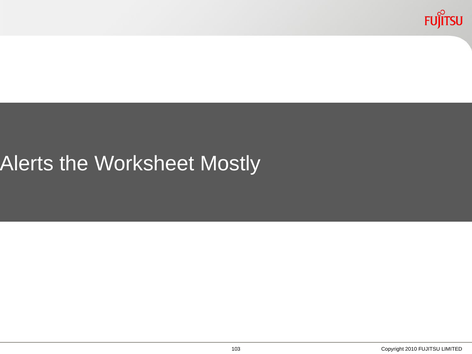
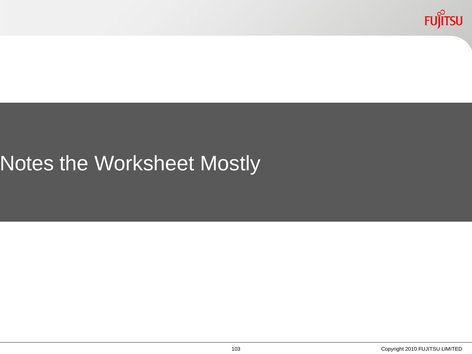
Alerts: Alerts -> Notes
